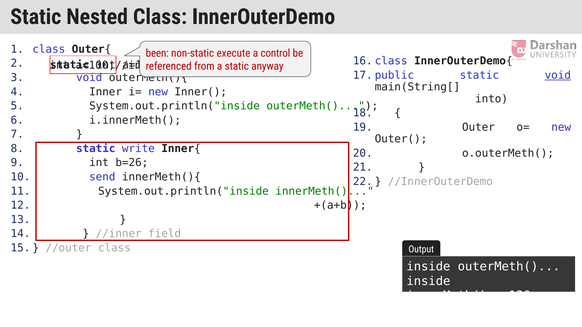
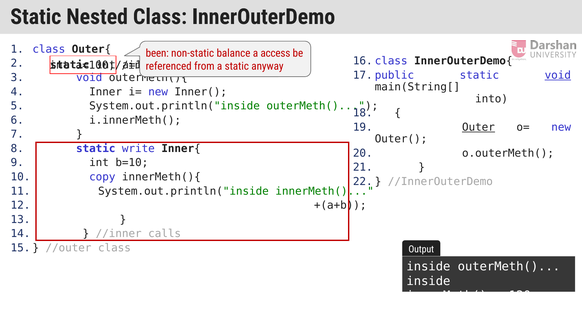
execute: execute -> balance
control: control -> access
Outer underline: none -> present
b=26: b=26 -> b=10
send: send -> copy
field: field -> calls
